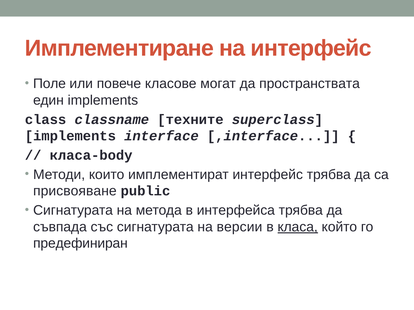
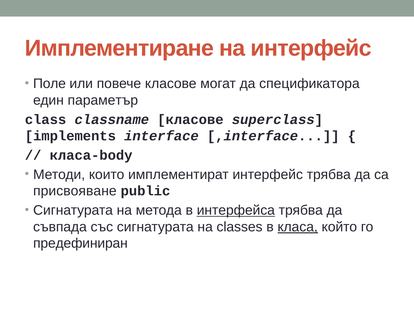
пространствата: пространствата -> спецификатора
един implements: implements -> параметър
classname техните: техните -> класове
интерфейса underline: none -> present
версии: версии -> classes
